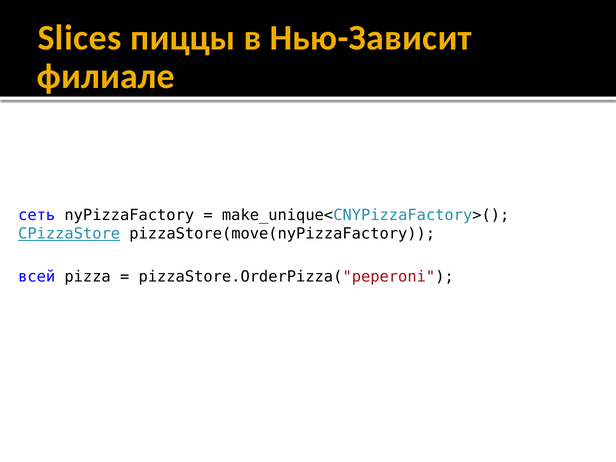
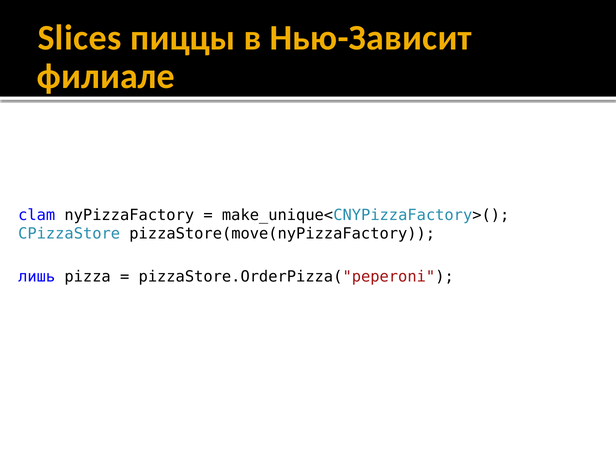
сеть: сеть -> clam
CPizzaStore underline: present -> none
всей: всей -> лишь
